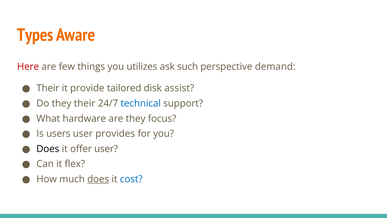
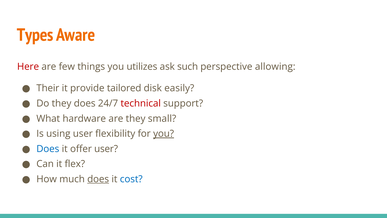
demand: demand -> allowing
assist: assist -> easily
they their: their -> does
technical colour: blue -> red
focus: focus -> small
users: users -> using
provides: provides -> flexibility
you at (164, 134) underline: none -> present
Does at (48, 149) colour: black -> blue
